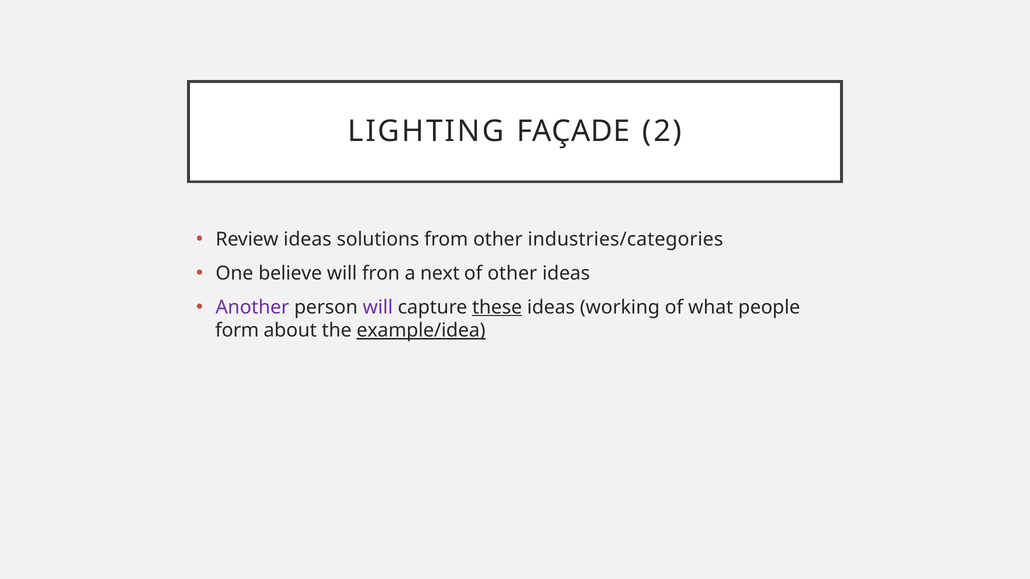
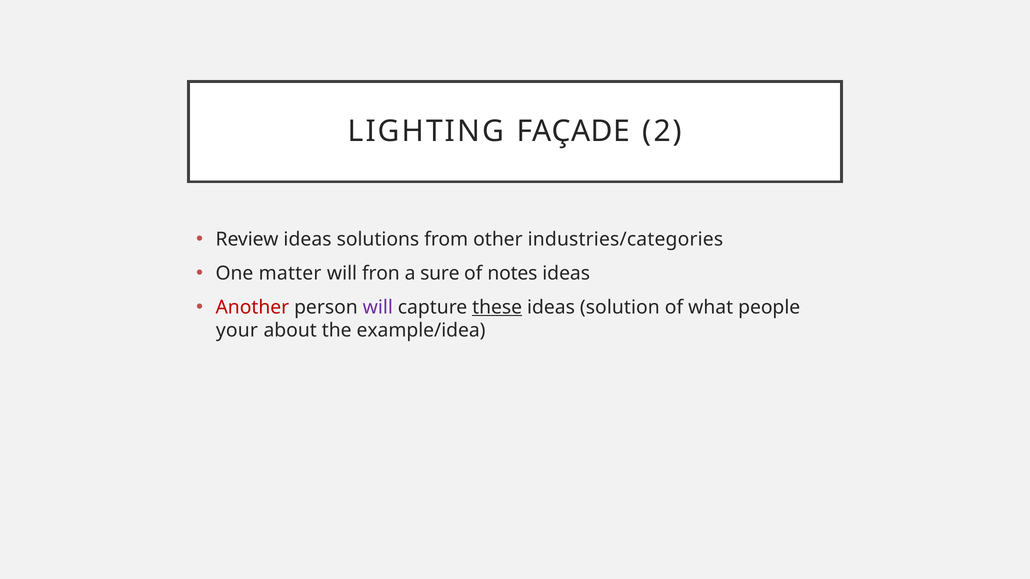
believe: believe -> matter
next: next -> sure
of other: other -> notes
Another colour: purple -> red
working: working -> solution
form: form -> your
example/idea underline: present -> none
